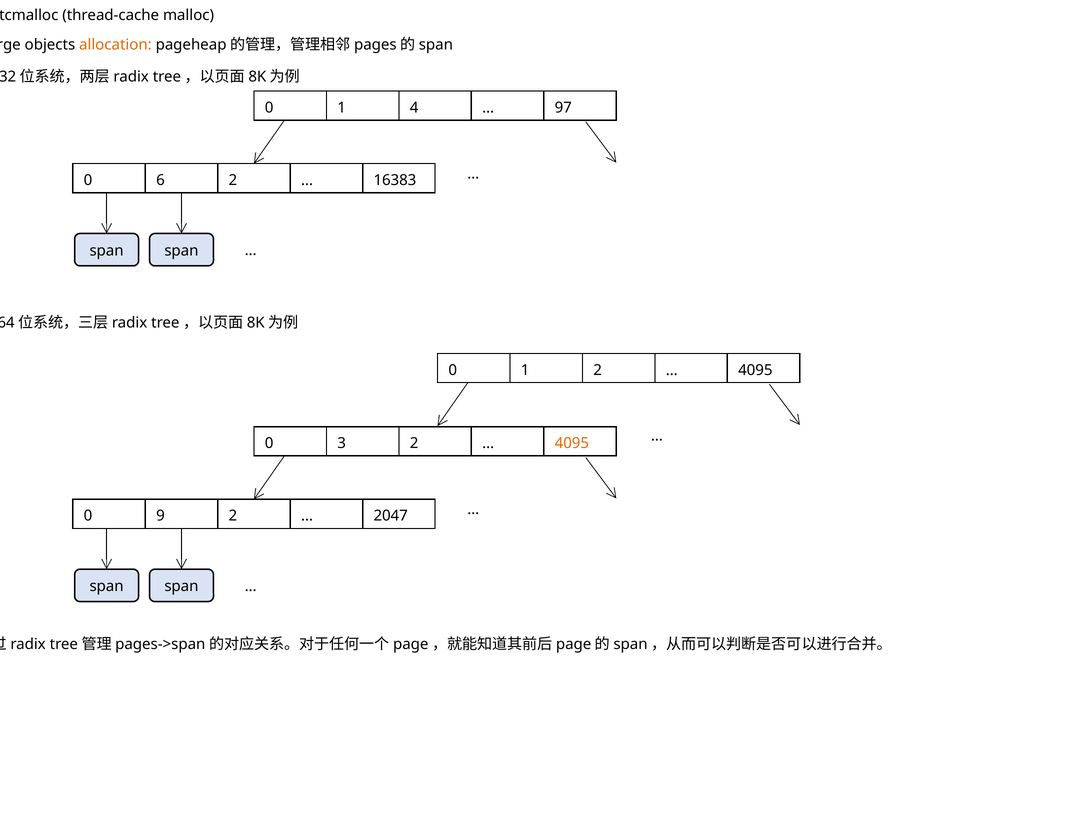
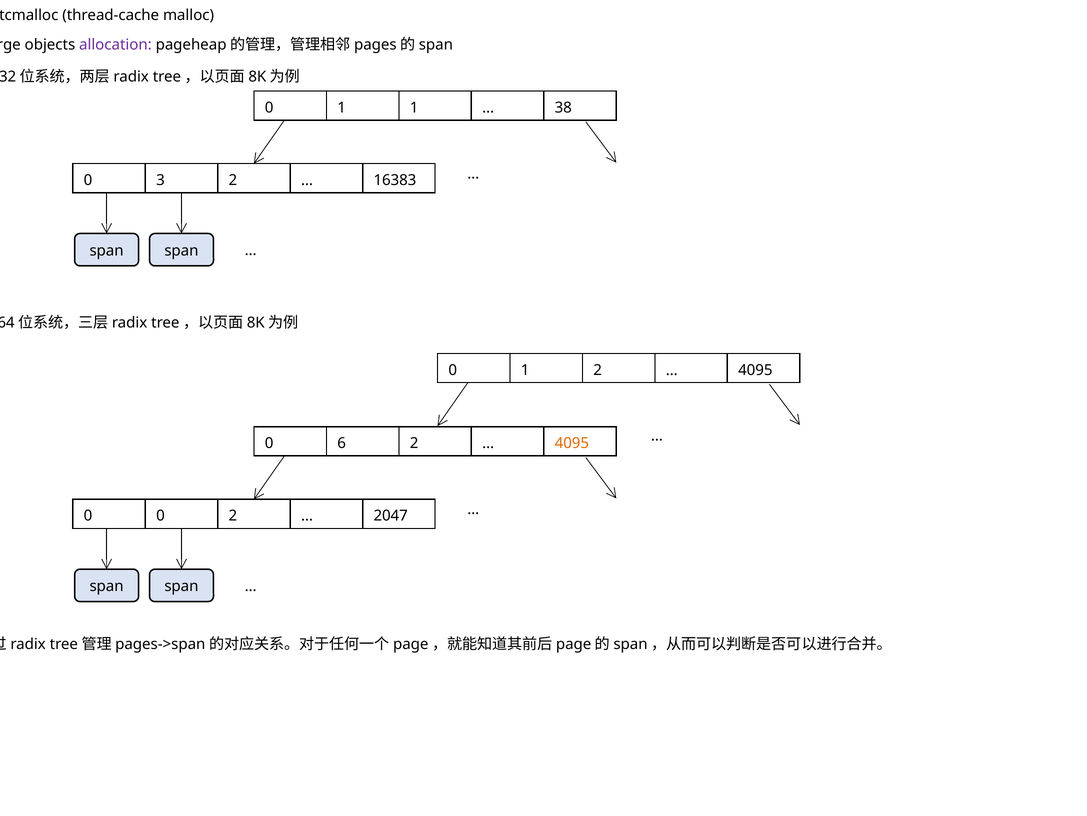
allocation colour: orange -> purple
1 4: 4 -> 1
97: 97 -> 38
6: 6 -> 3
3: 3 -> 6
0 9: 9 -> 0
